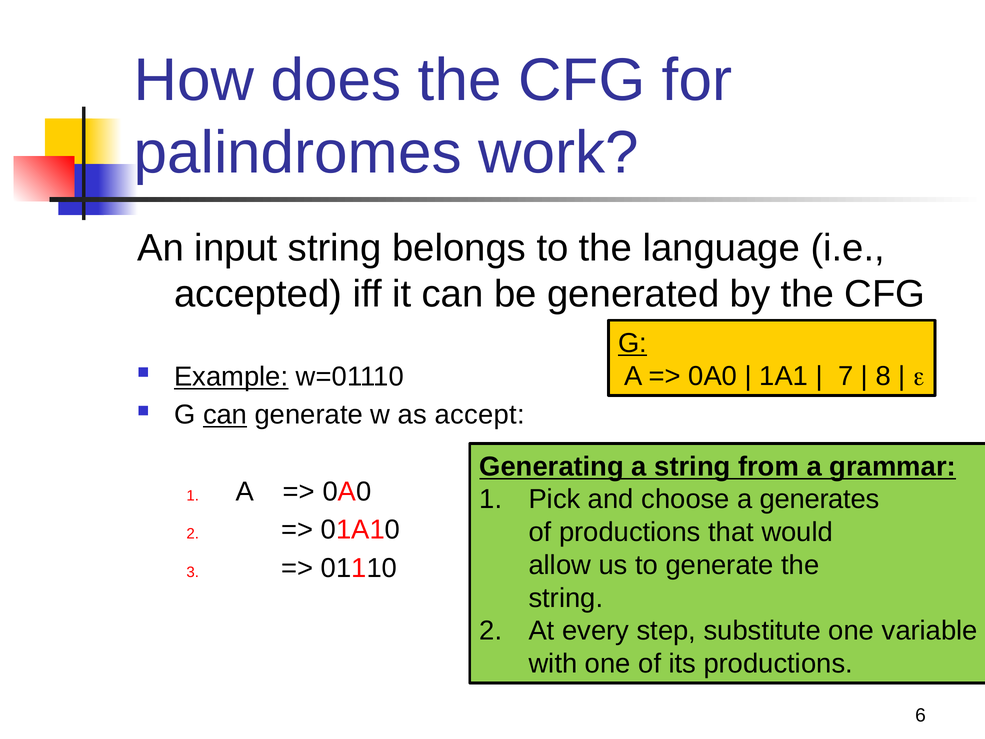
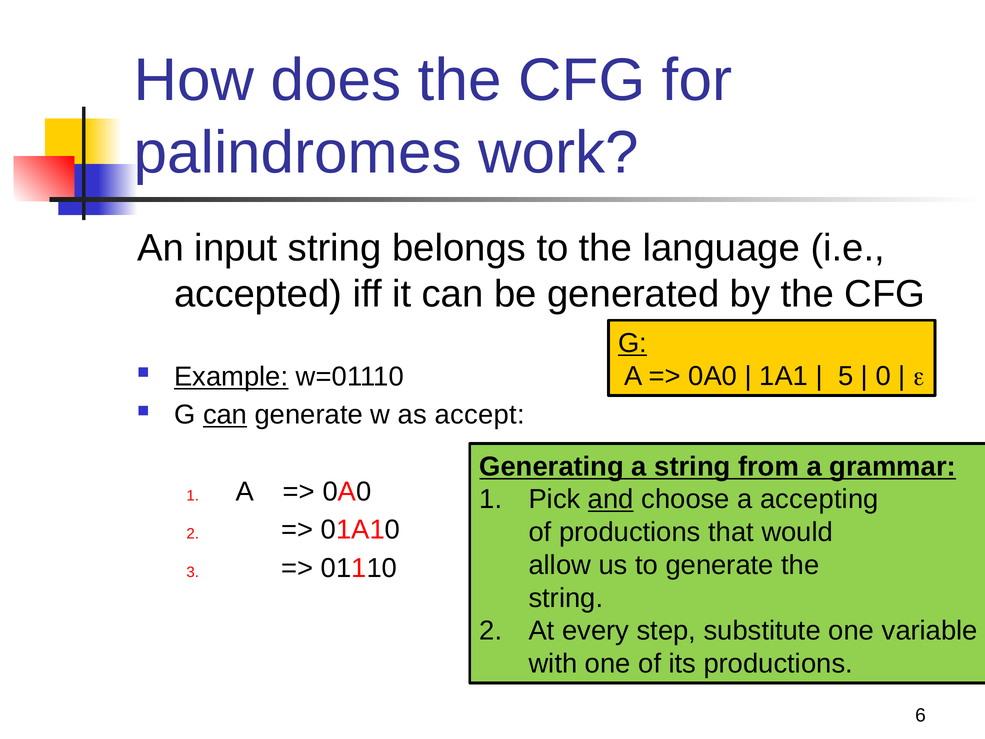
7: 7 -> 5
8: 8 -> 0
and underline: none -> present
generates: generates -> accepting
